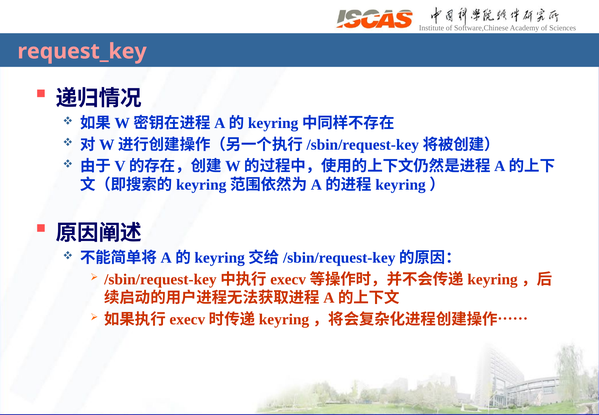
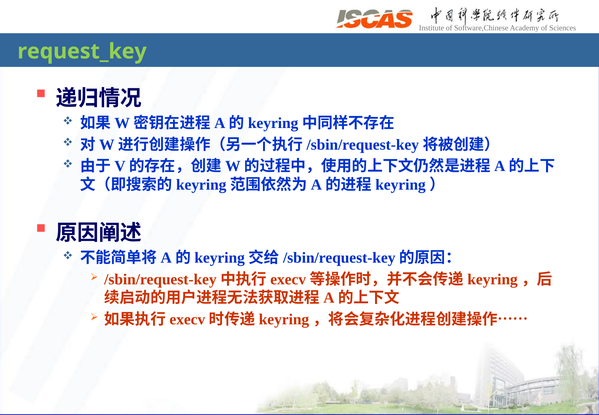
request_key colour: pink -> light green
